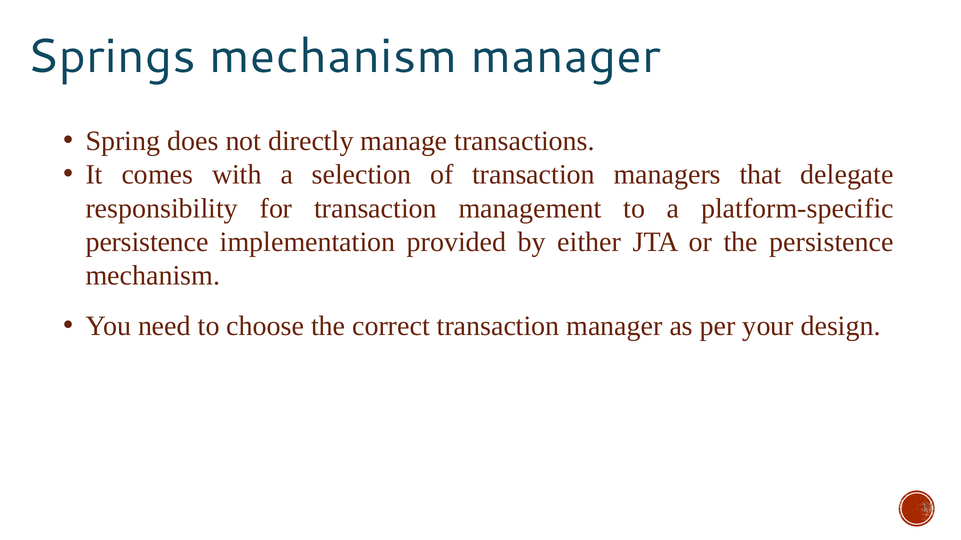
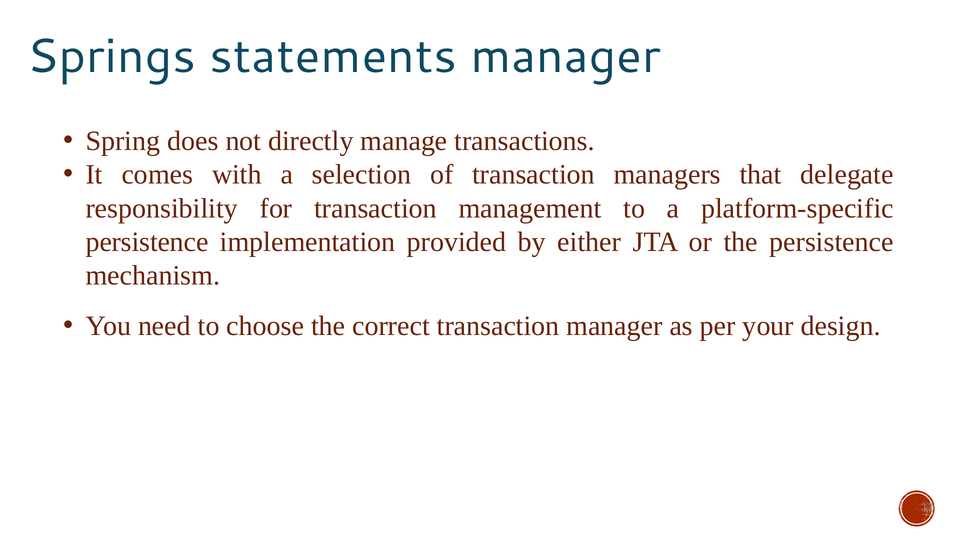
Springs mechanism: mechanism -> statements
